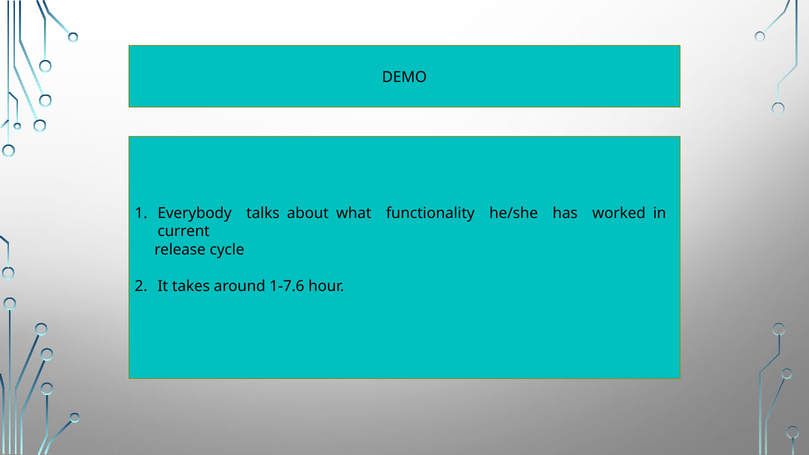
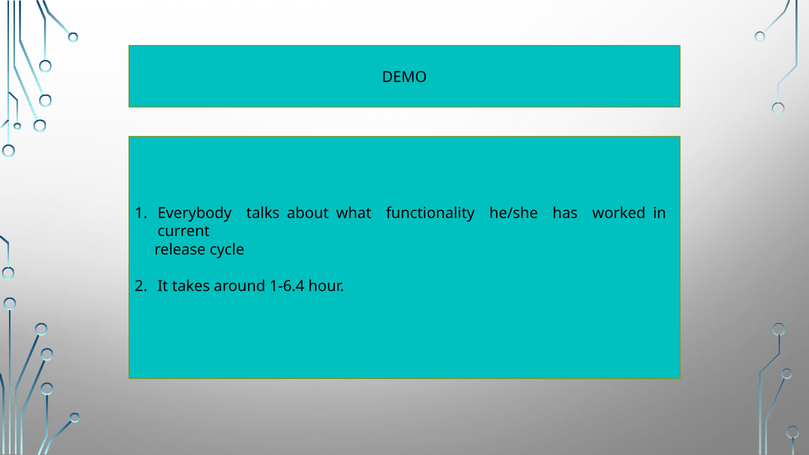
1-7.6: 1-7.6 -> 1-6.4
